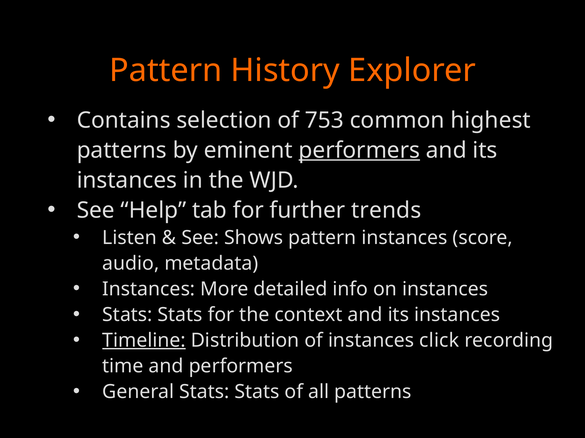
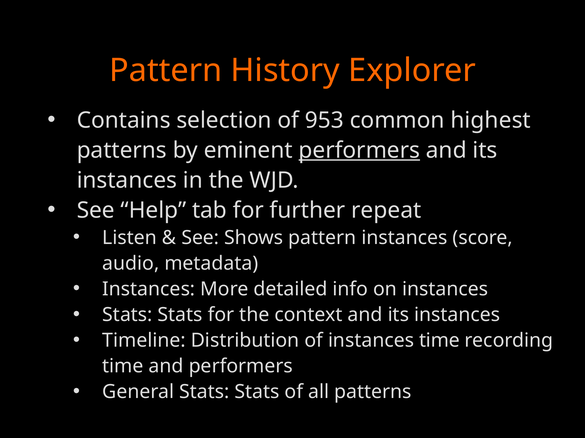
753: 753 -> 953
trends: trends -> repeat
Timeline underline: present -> none
instances click: click -> time
